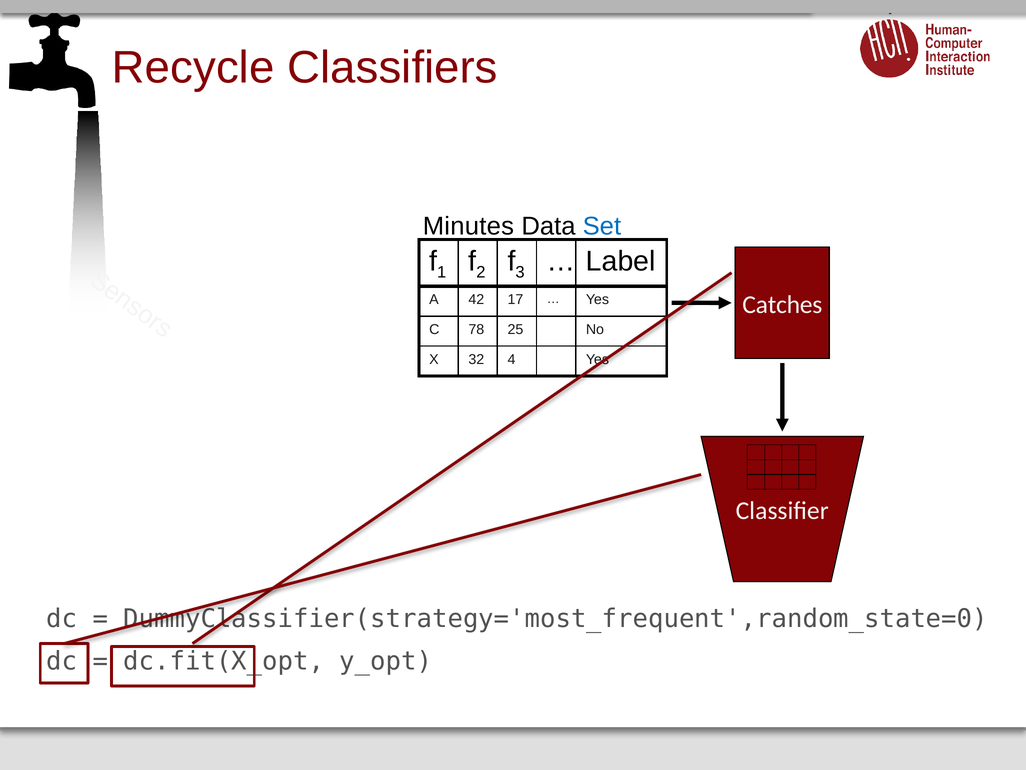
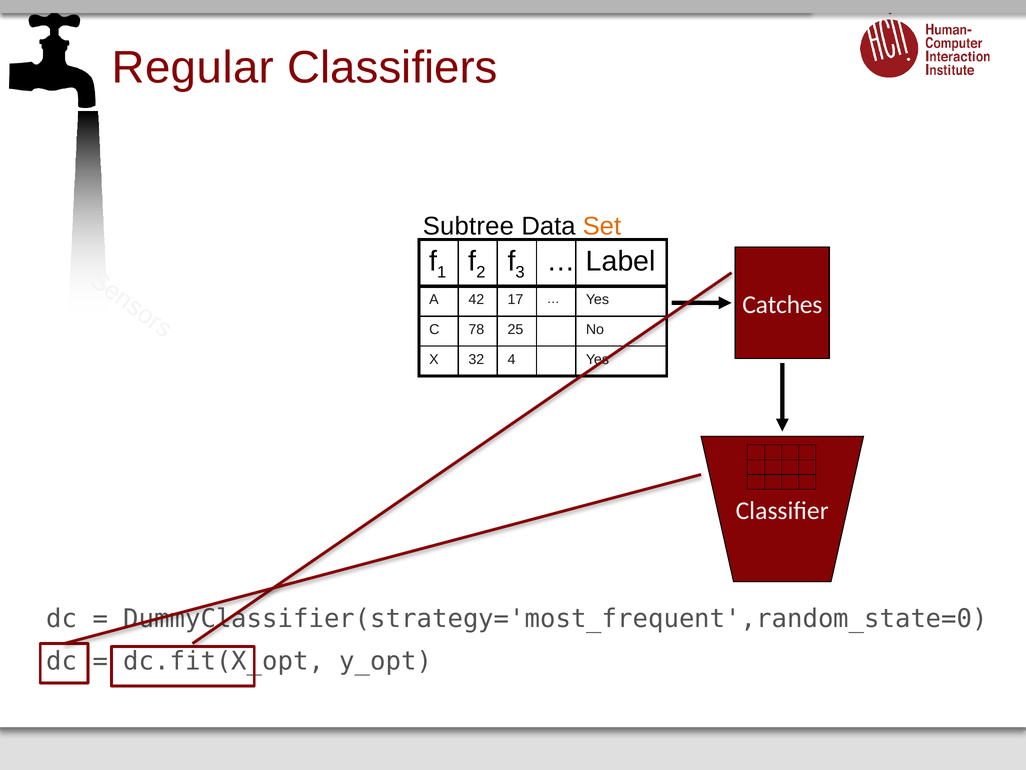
Recycle: Recycle -> Regular
Minutes: Minutes -> Subtree
Set colour: blue -> orange
